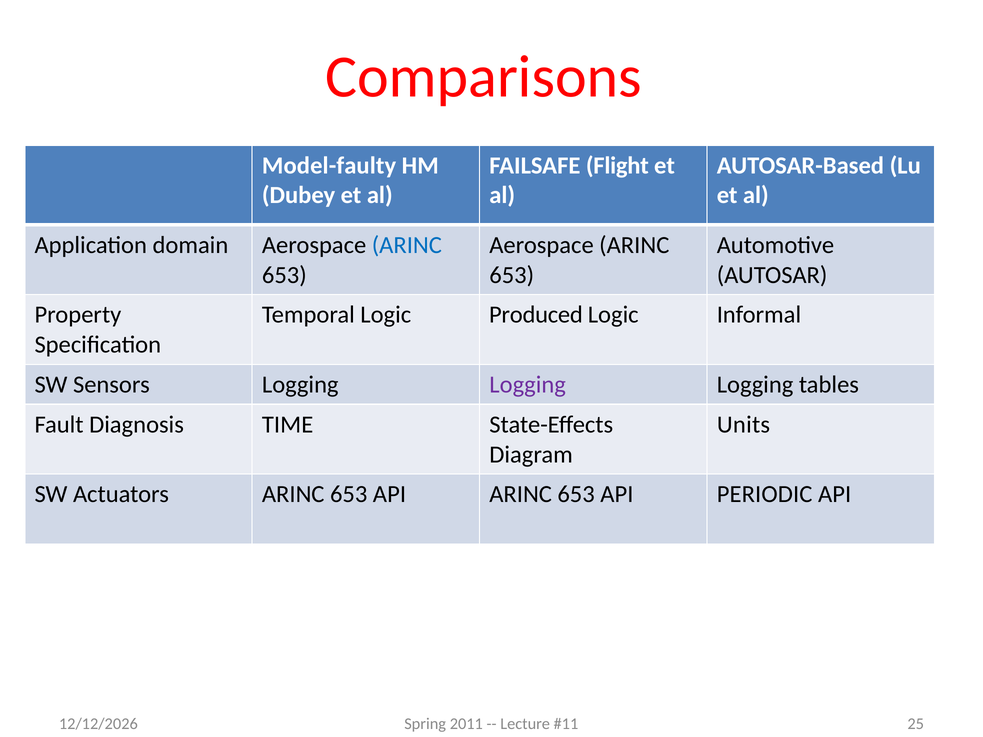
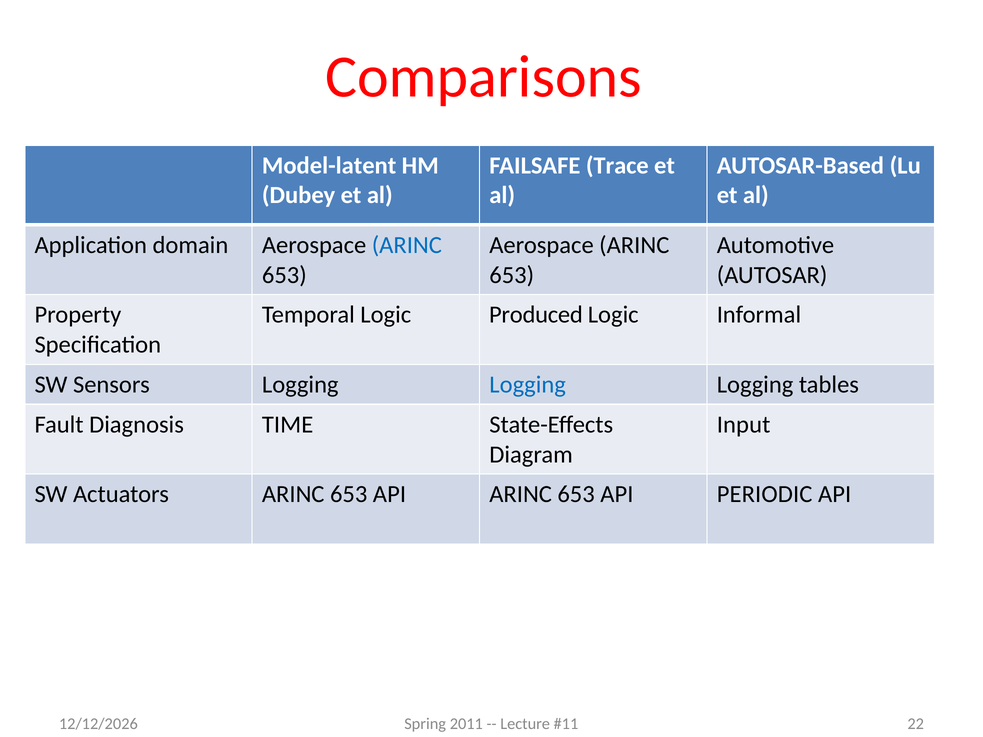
Model-faulty: Model-faulty -> Model-latent
Flight: Flight -> Trace
Logging at (528, 385) colour: purple -> blue
Units: Units -> Input
25: 25 -> 22
